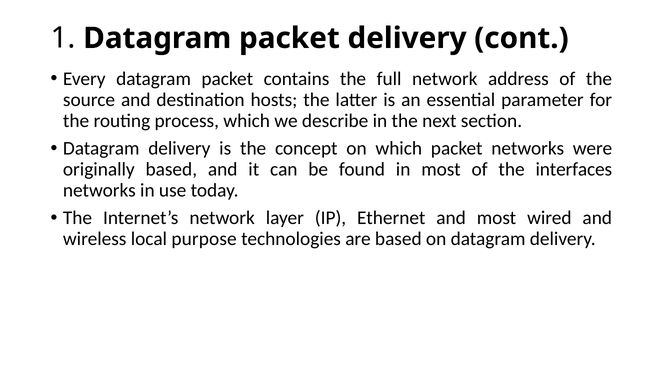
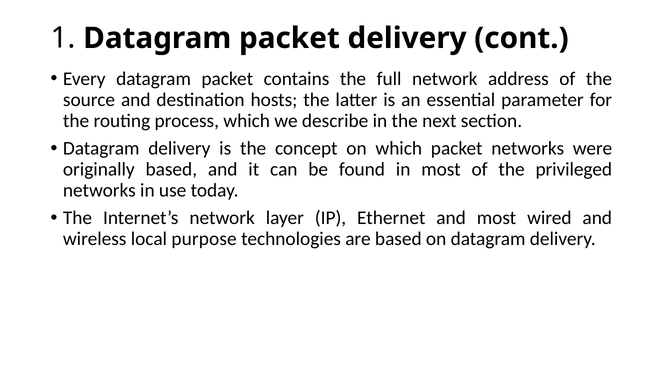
interfaces: interfaces -> privileged
